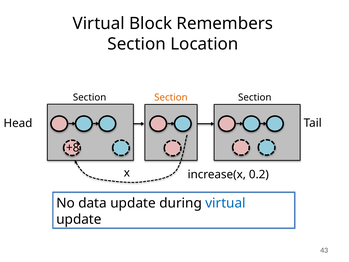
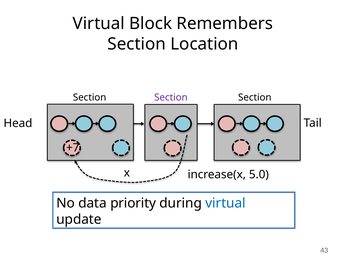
Section at (171, 97) colour: orange -> purple
+8: +8 -> +7
0.2: 0.2 -> 5.0
data update: update -> priority
